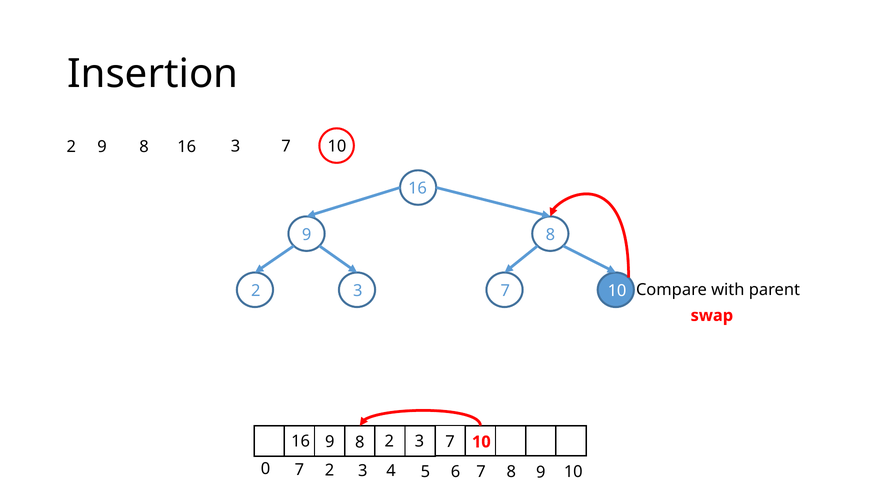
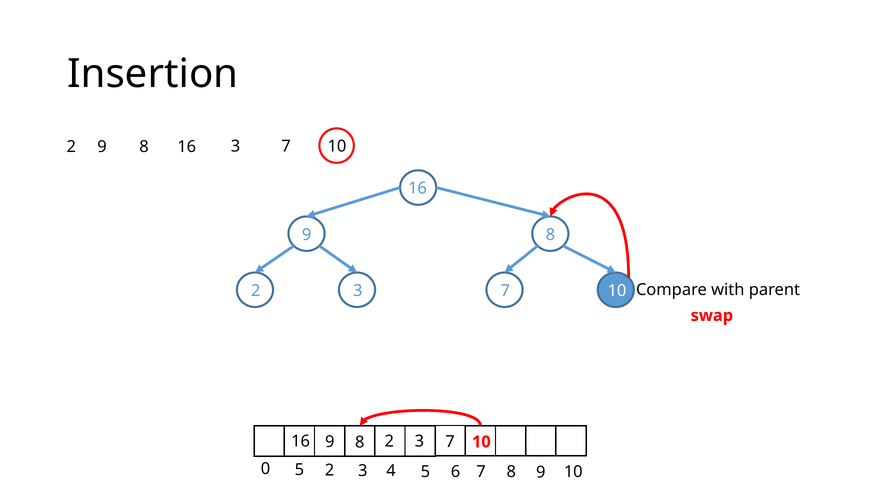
0 7: 7 -> 5
